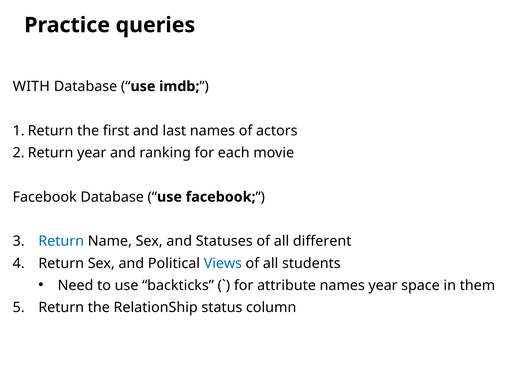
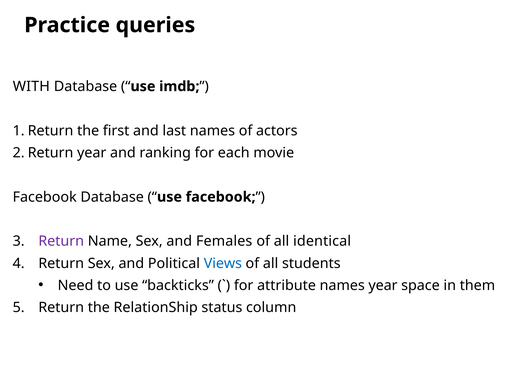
Return at (61, 241) colour: blue -> purple
Statuses: Statuses -> Females
different: different -> identical
